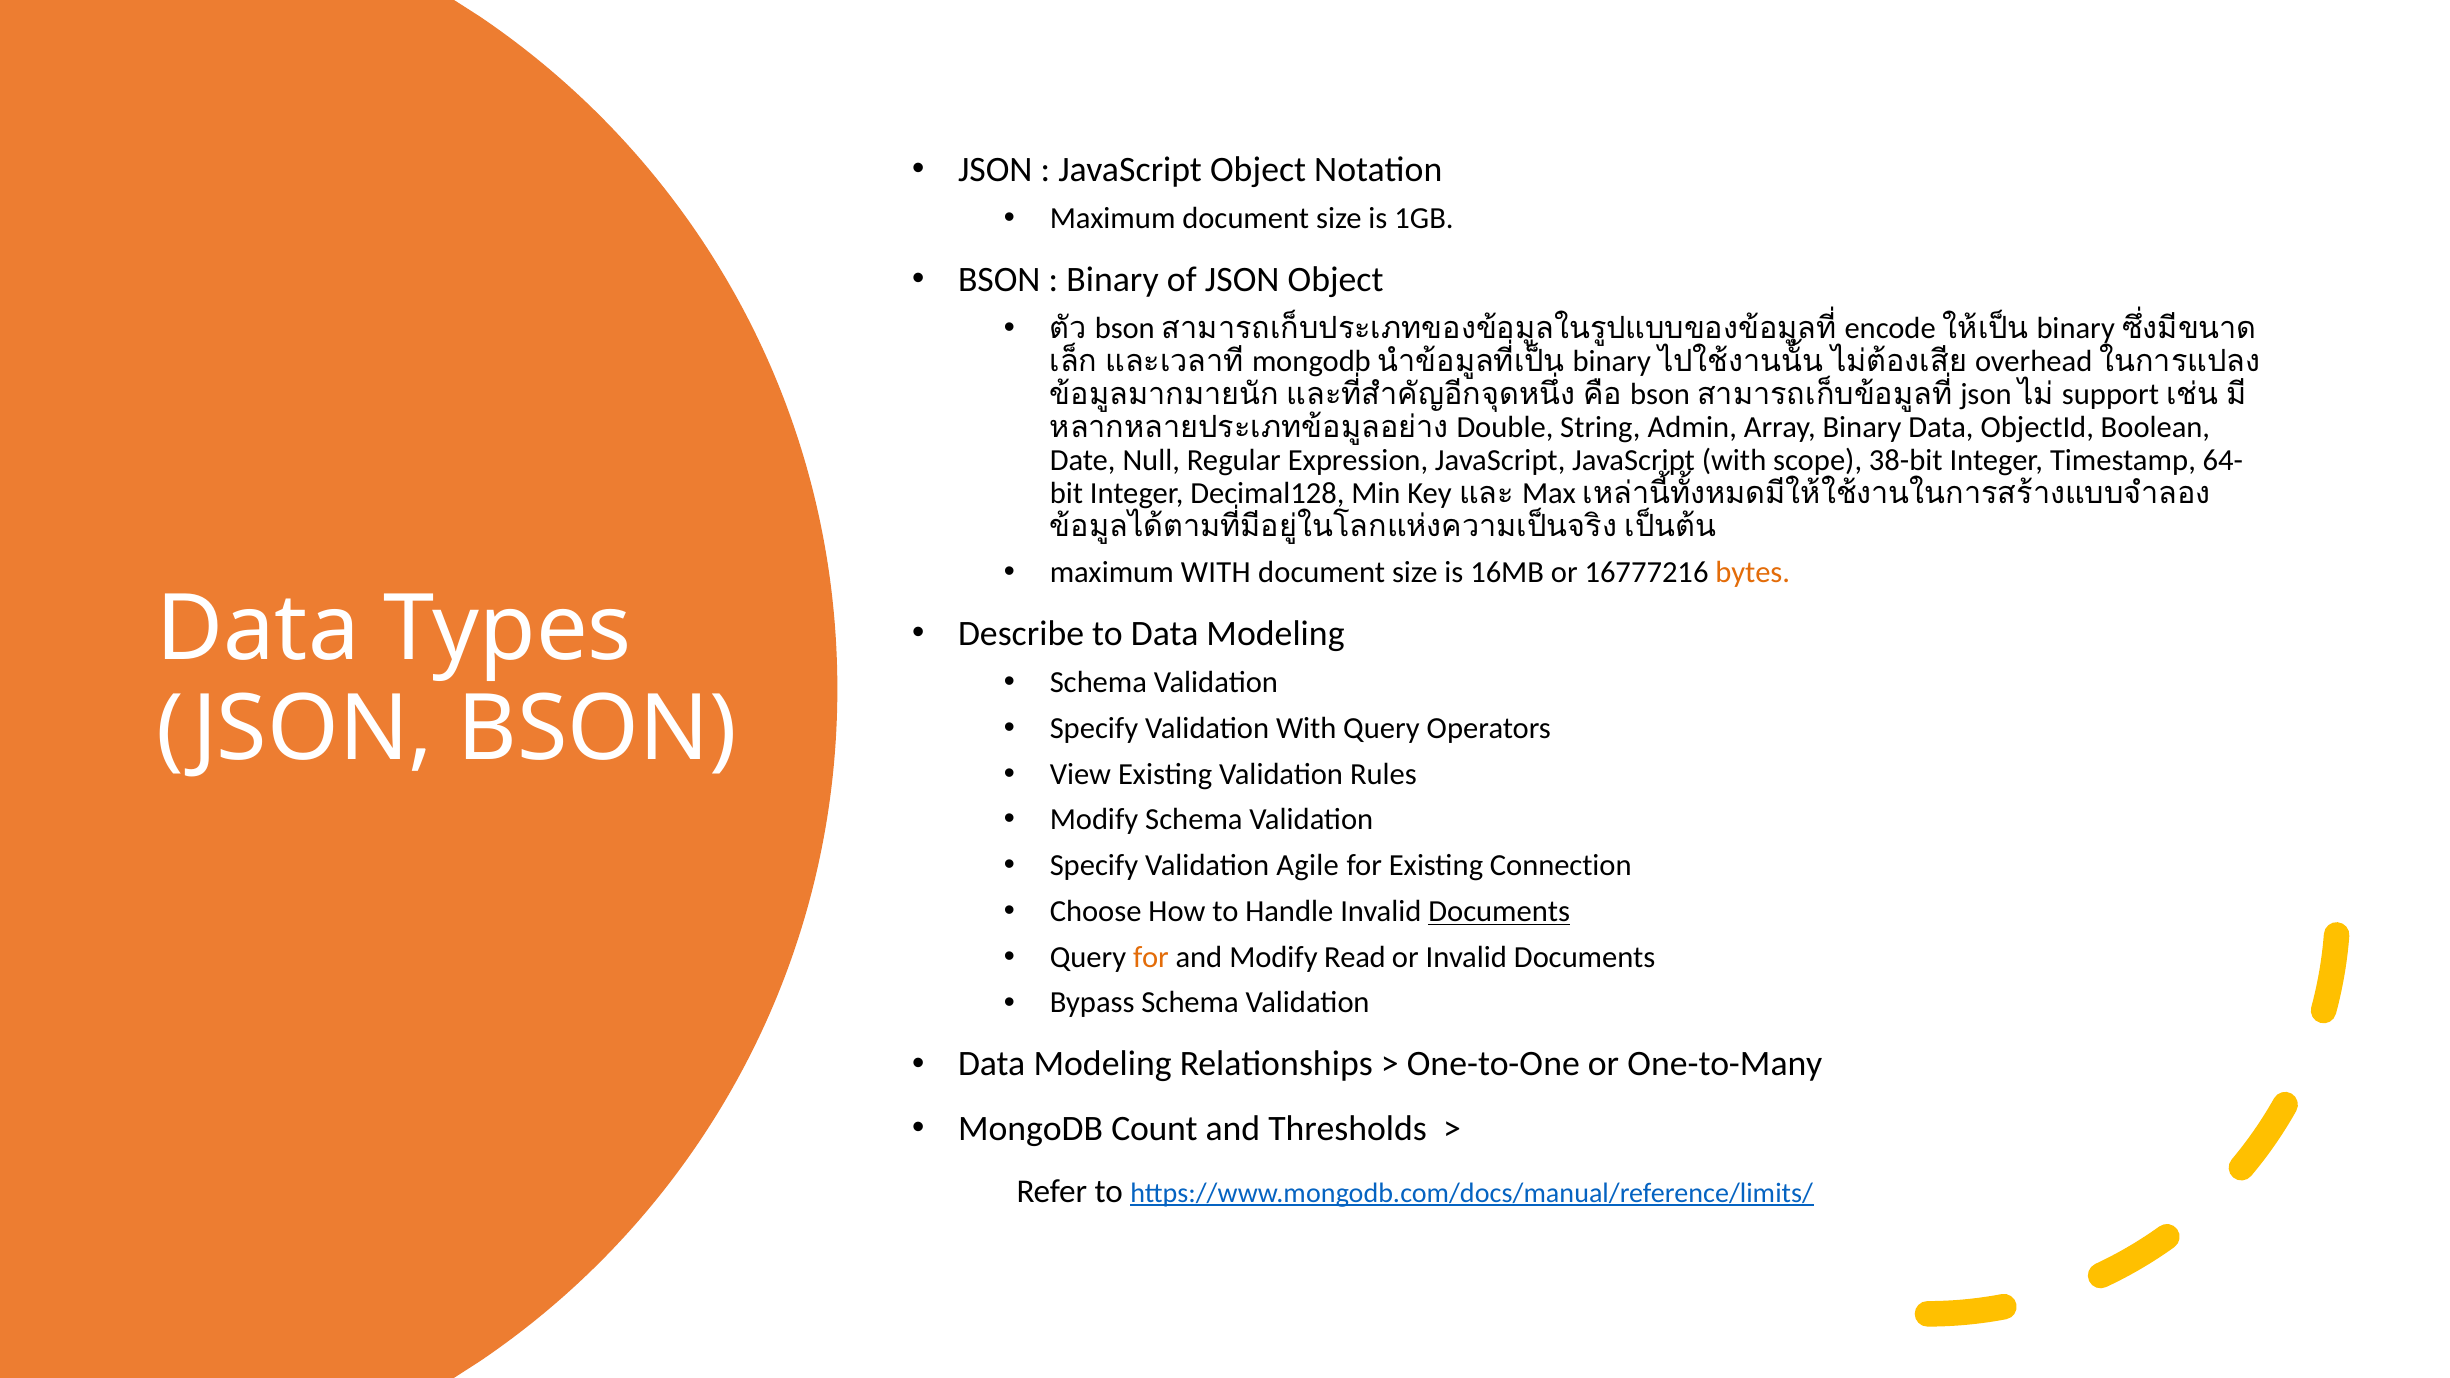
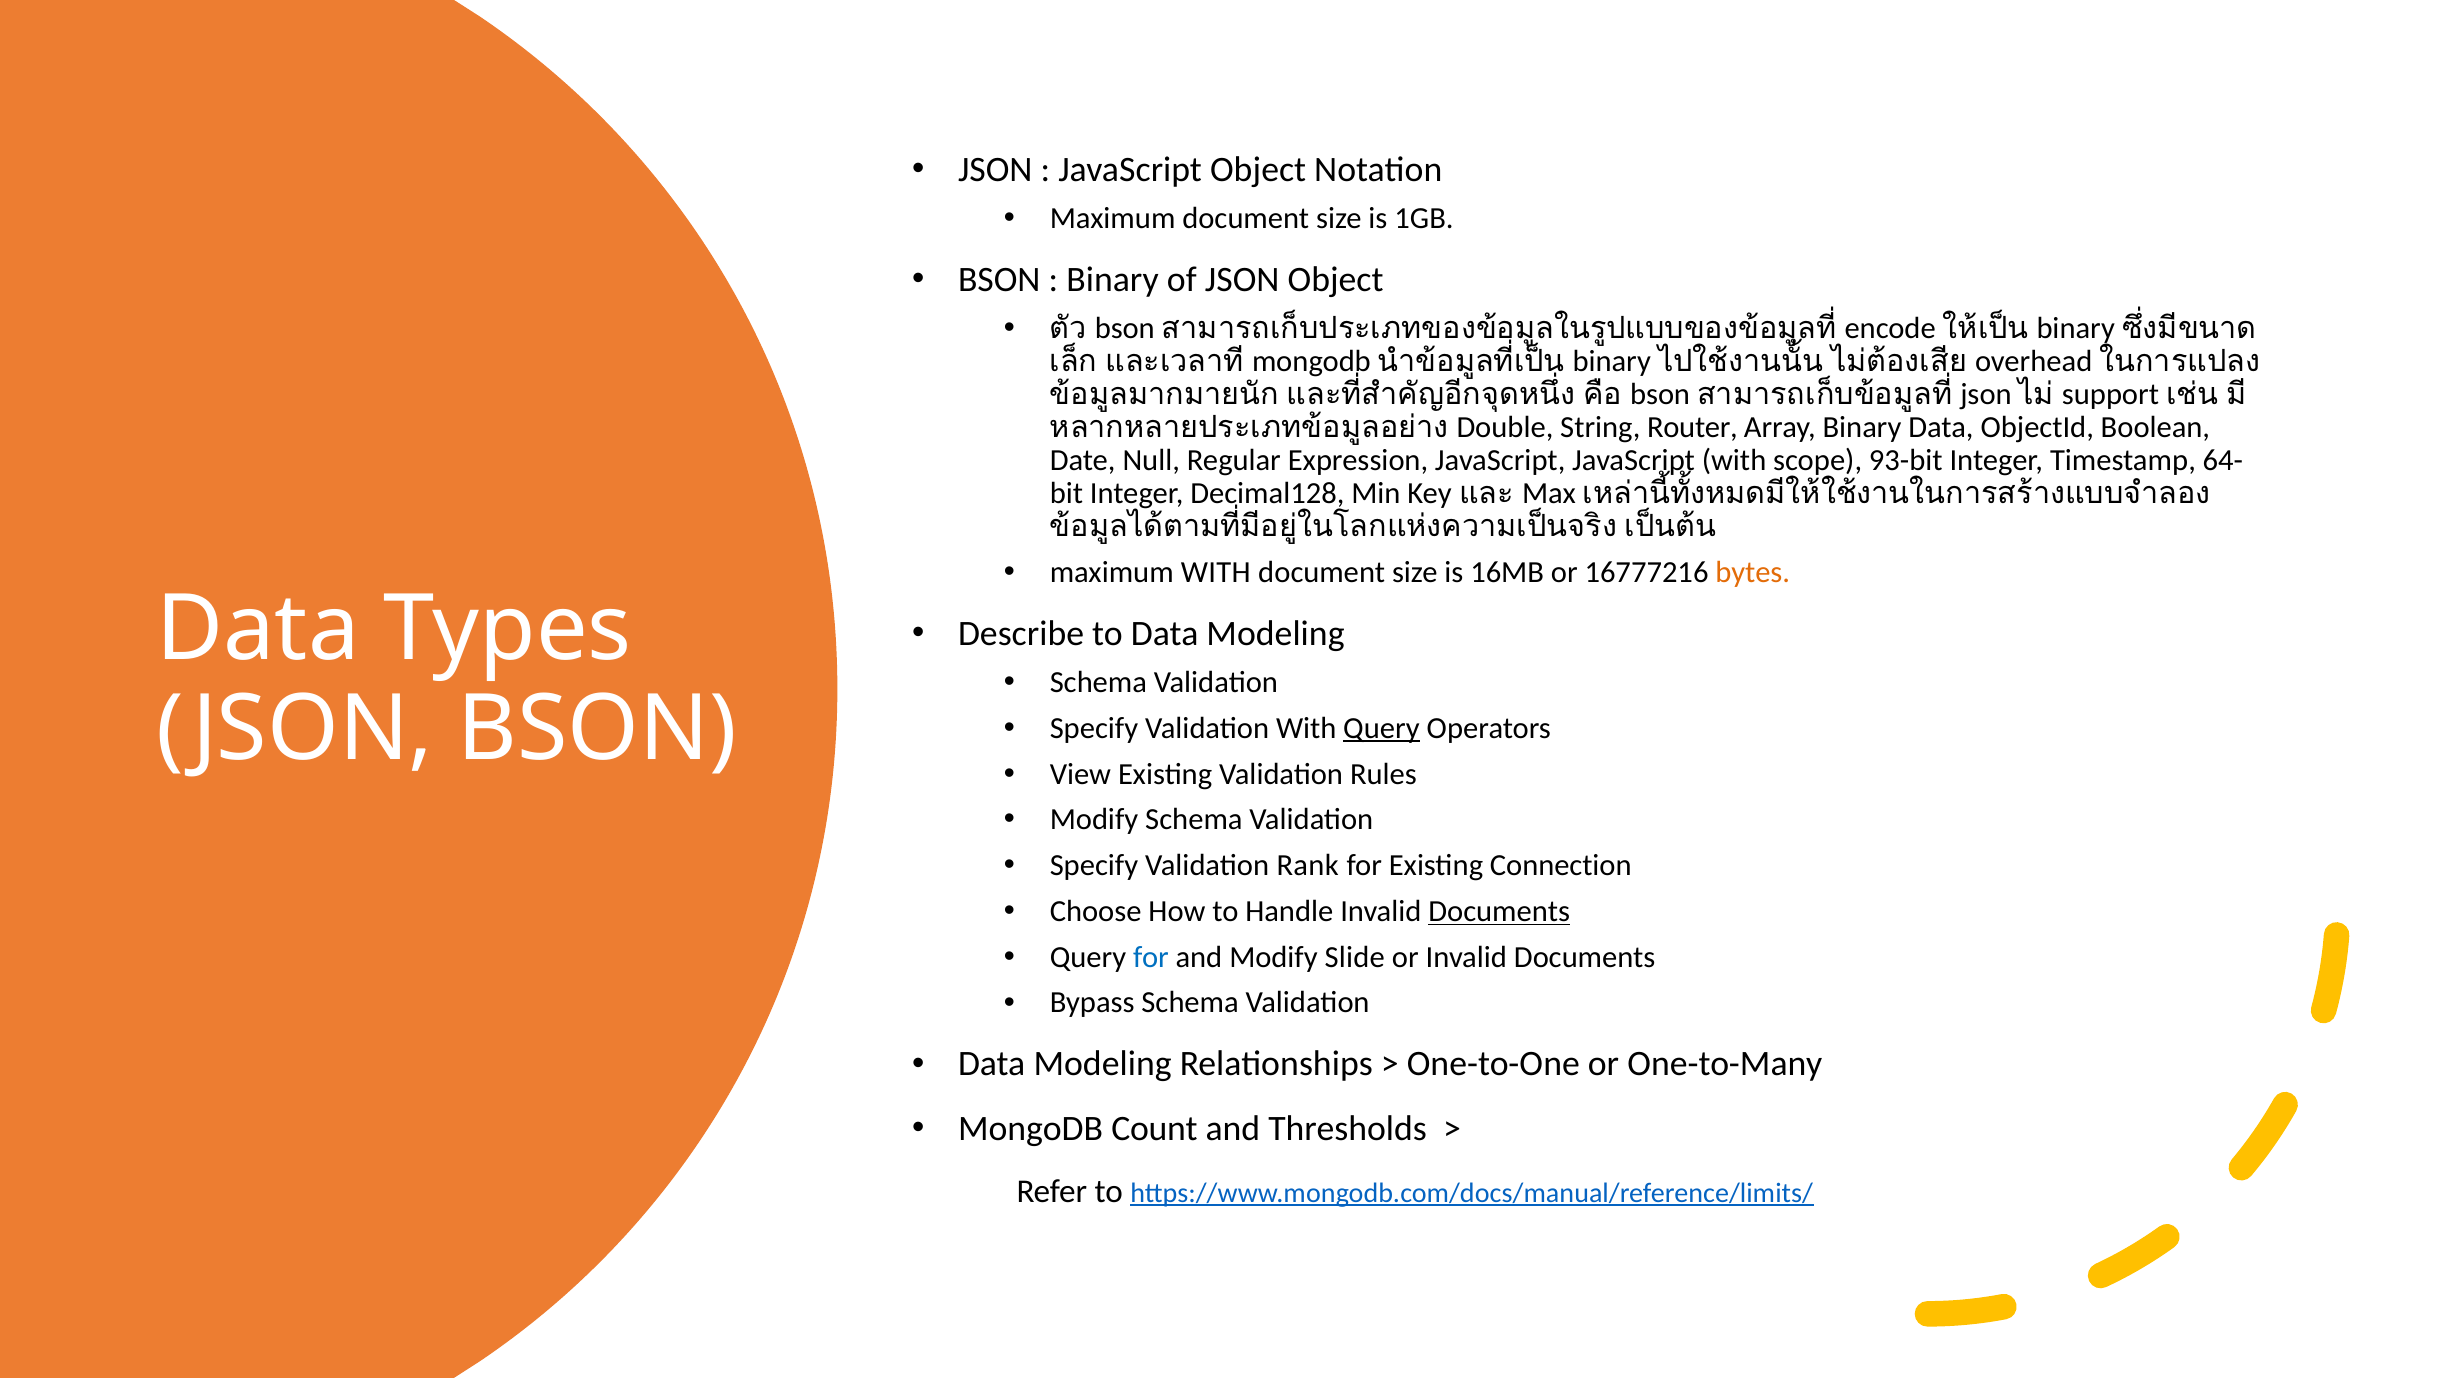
Admin: Admin -> Router
38-bit: 38-bit -> 93-bit
Query at (1381, 728) underline: none -> present
Agile: Agile -> Rank
for at (1151, 957) colour: orange -> blue
Read: Read -> Slide
